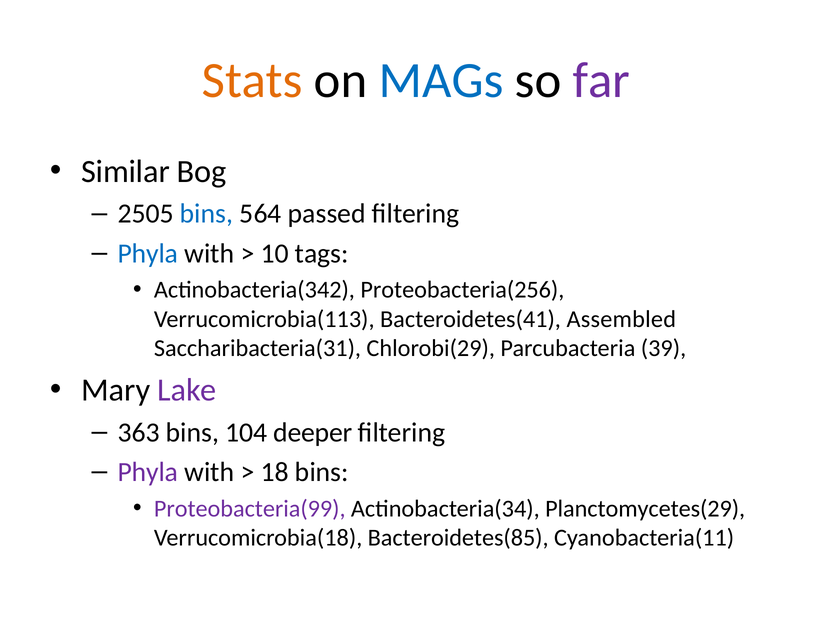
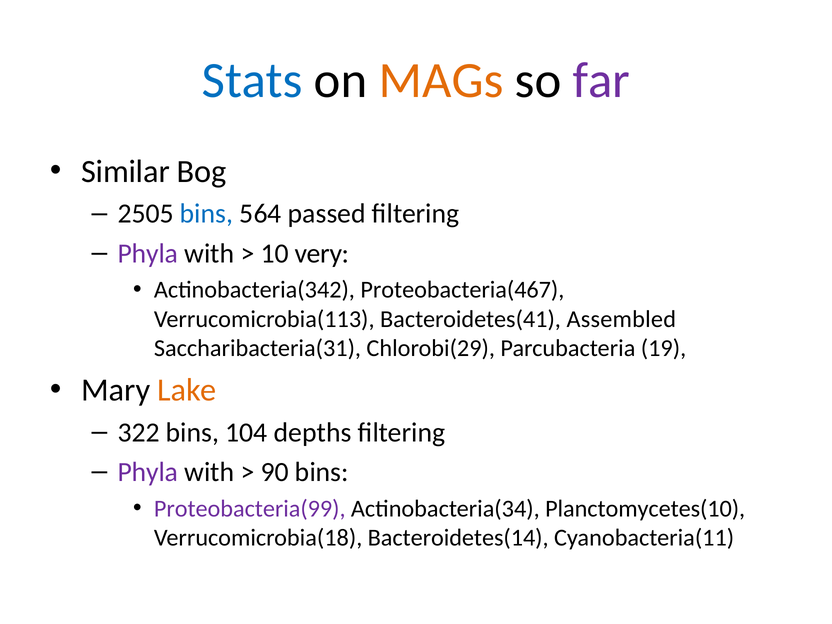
Stats colour: orange -> blue
MAGs colour: blue -> orange
Phyla at (148, 253) colour: blue -> purple
tags: tags -> very
Proteobacteria(256: Proteobacteria(256 -> Proteobacteria(467
39: 39 -> 19
Lake colour: purple -> orange
363: 363 -> 322
deeper: deeper -> depths
18: 18 -> 90
Planctomycetes(29: Planctomycetes(29 -> Planctomycetes(10
Bacteroidetes(85: Bacteroidetes(85 -> Bacteroidetes(14
